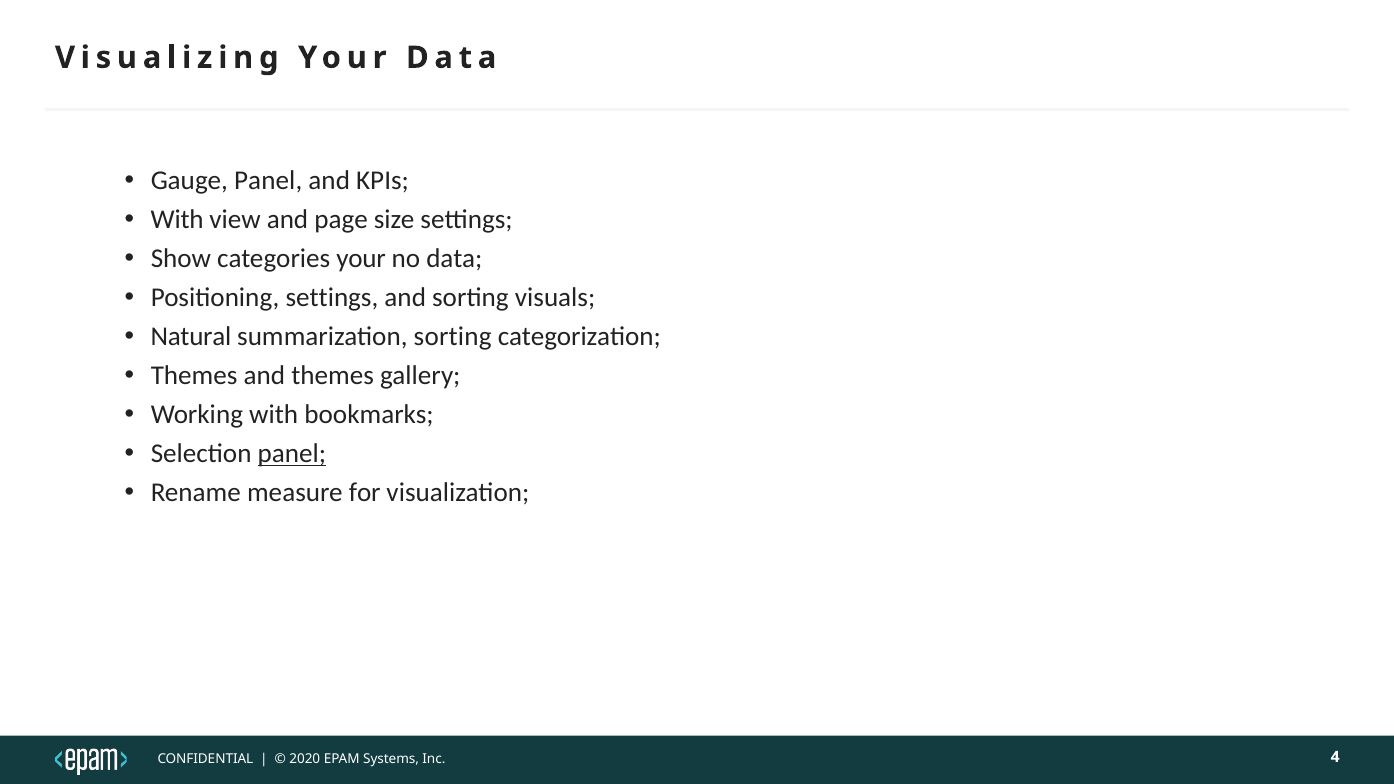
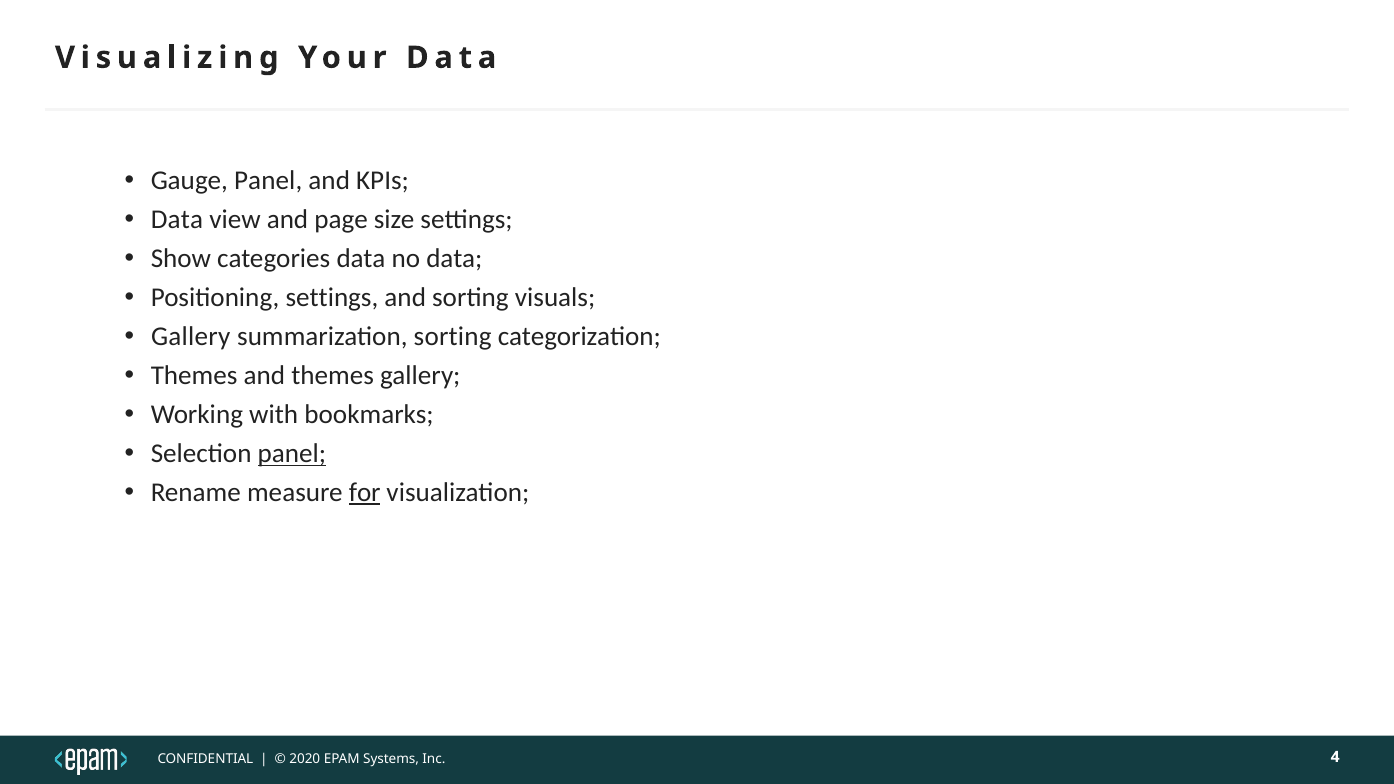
With at (177, 220): With -> Data
categories your: your -> data
Natural at (191, 337): Natural -> Gallery
for underline: none -> present
